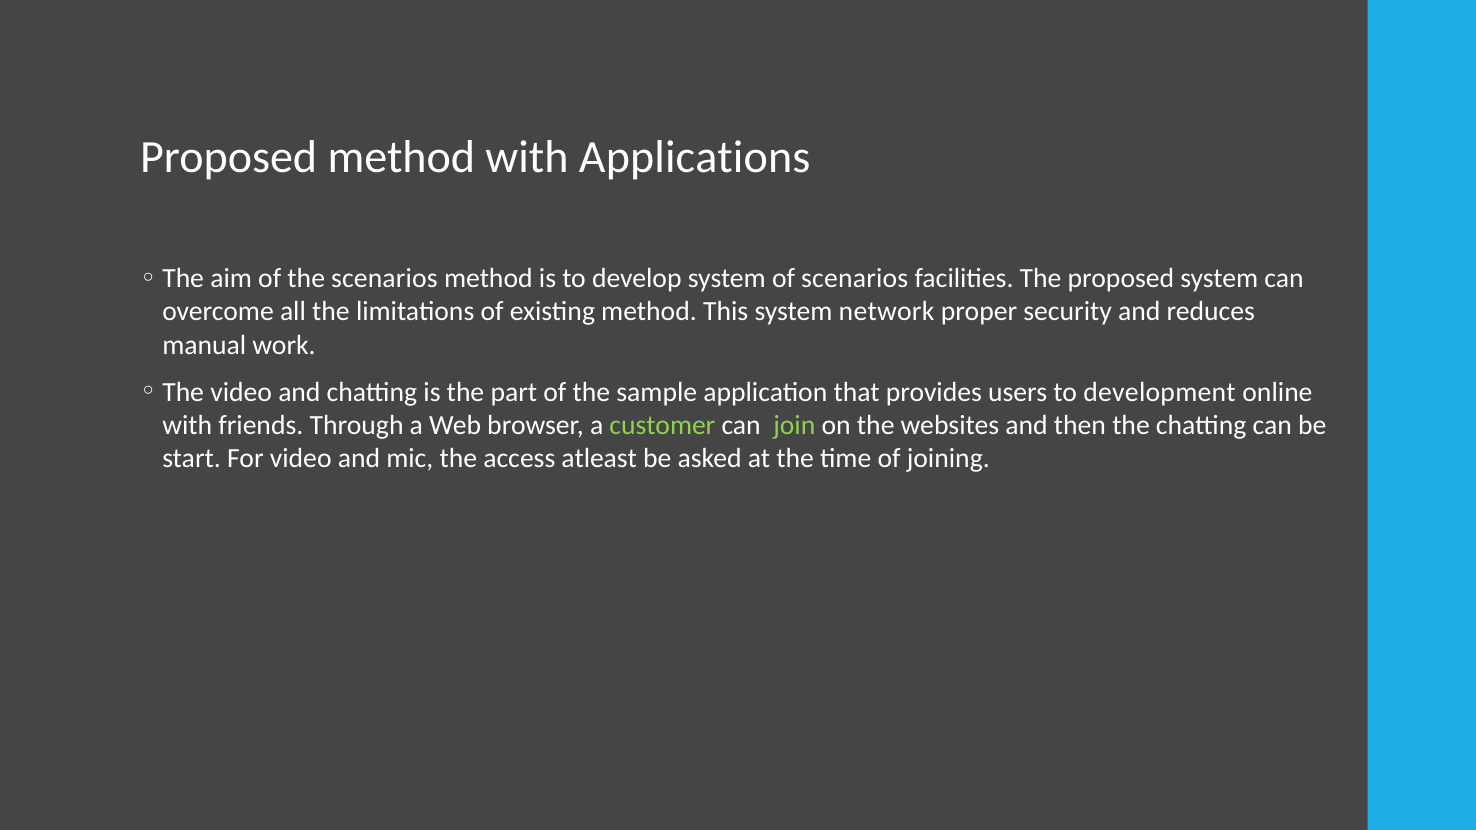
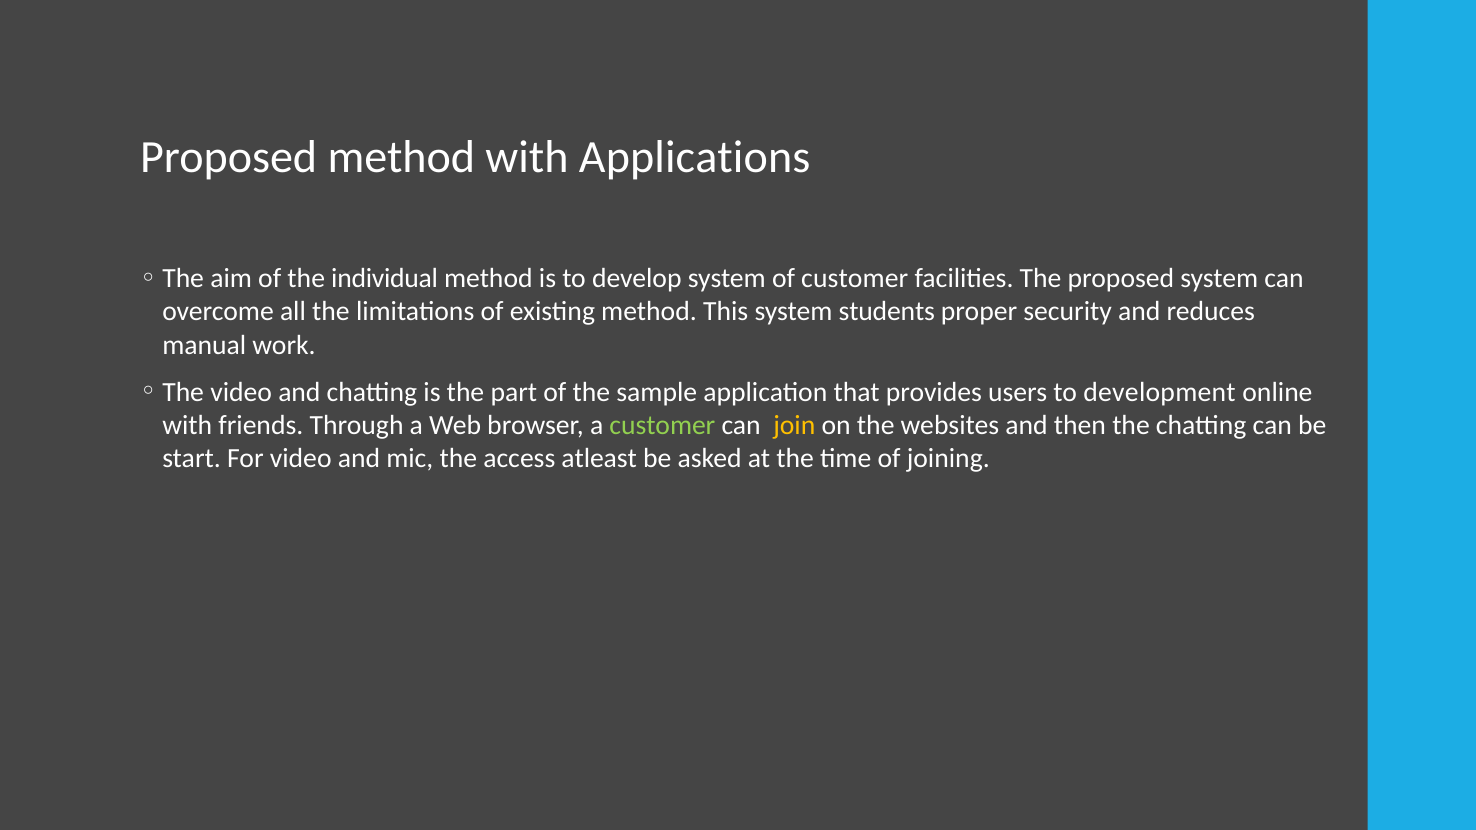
the scenarios: scenarios -> individual
of scenarios: scenarios -> customer
network: network -> students
join colour: light green -> yellow
